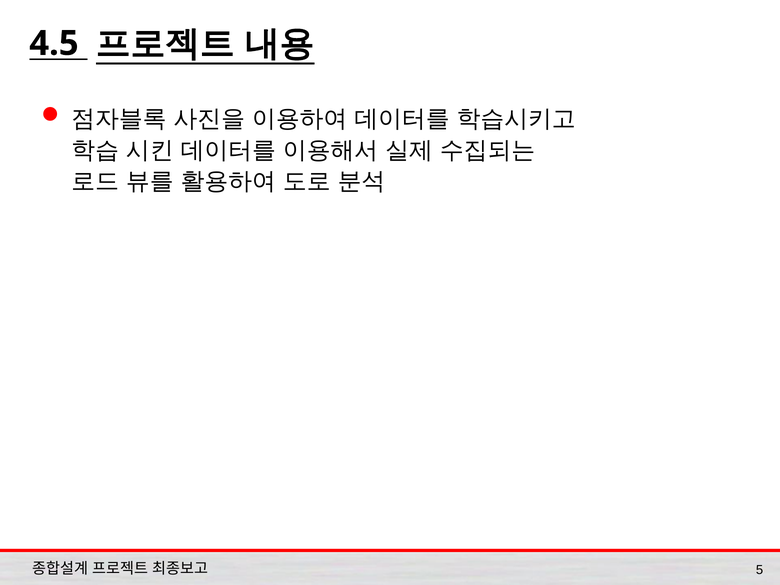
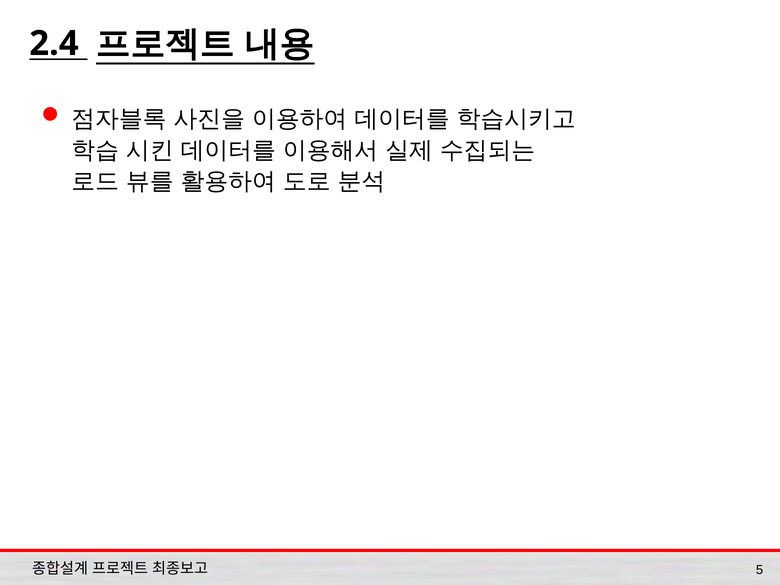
4.5: 4.5 -> 2.4
